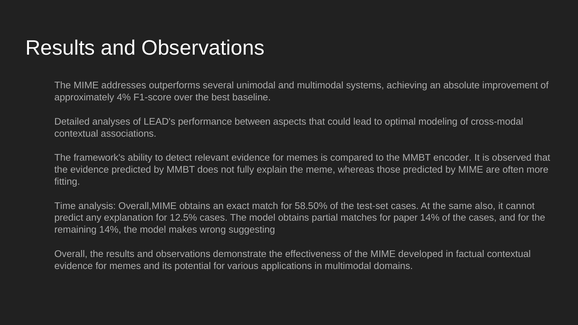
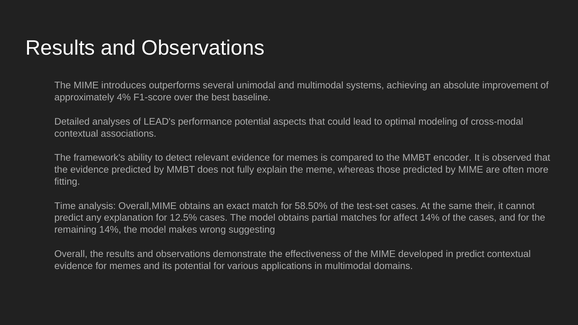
addresses: addresses -> introduces
performance between: between -> potential
also: also -> their
paper: paper -> affect
in factual: factual -> predict
